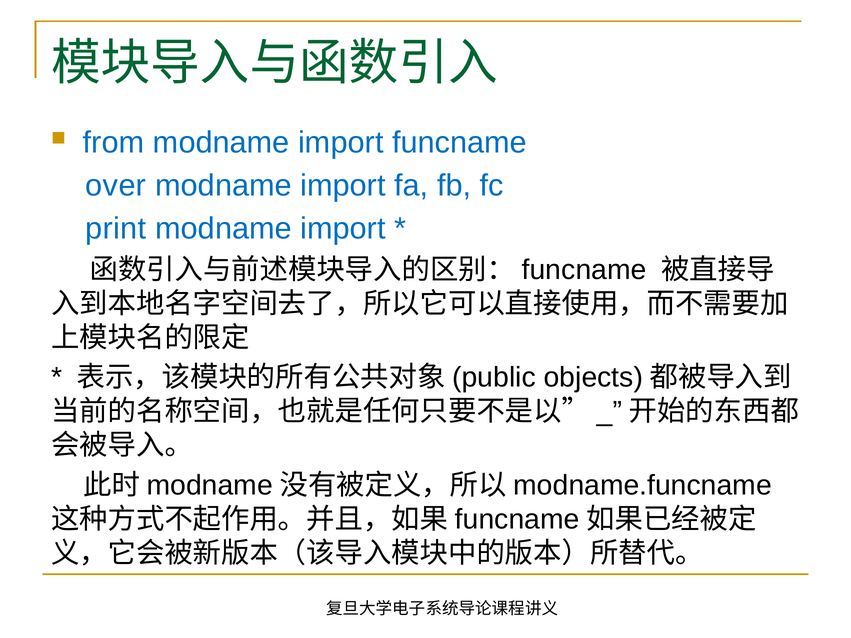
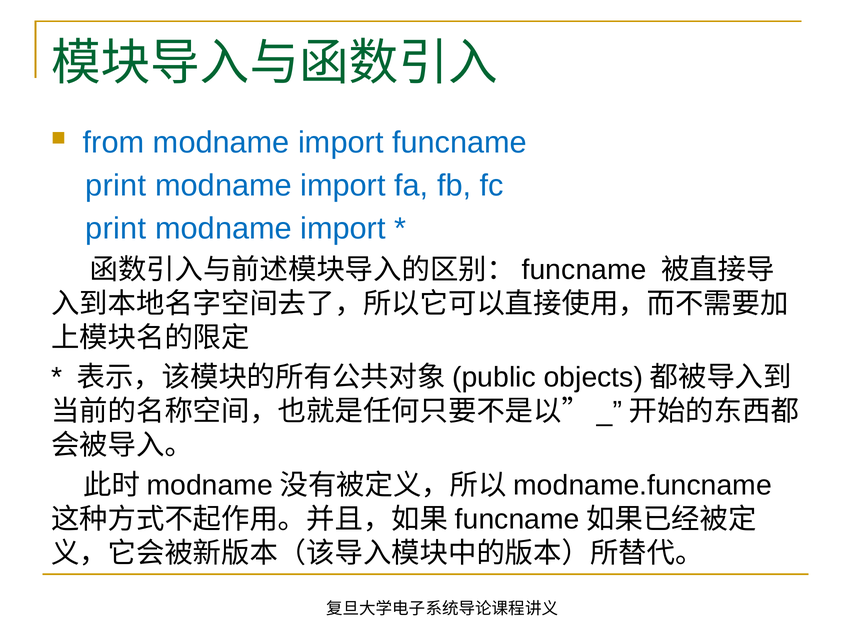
over at (116, 186): over -> print
